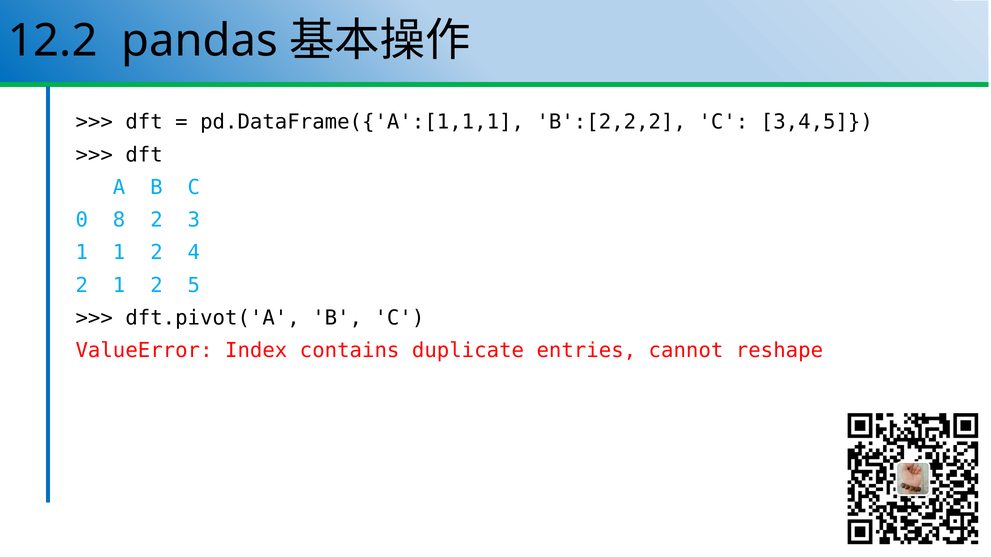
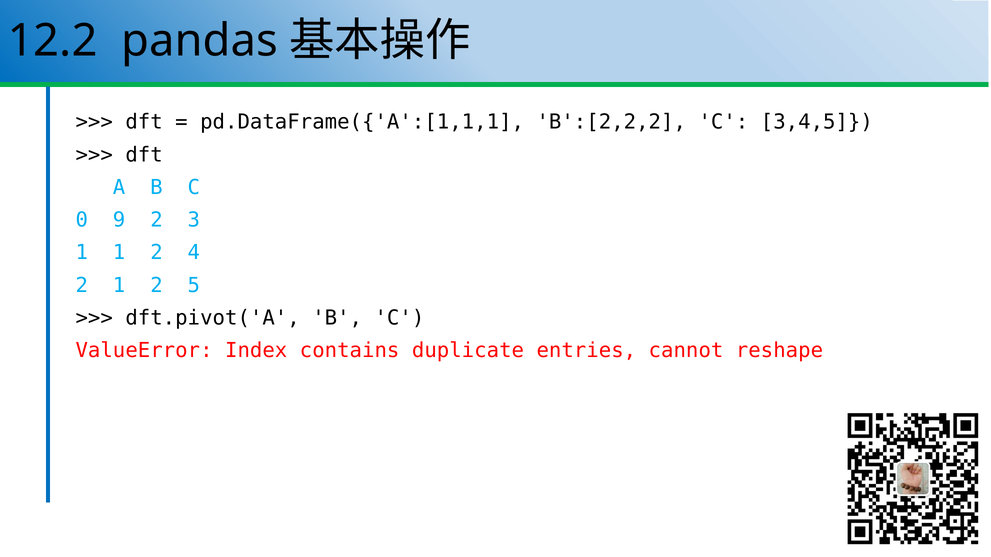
8: 8 -> 9
